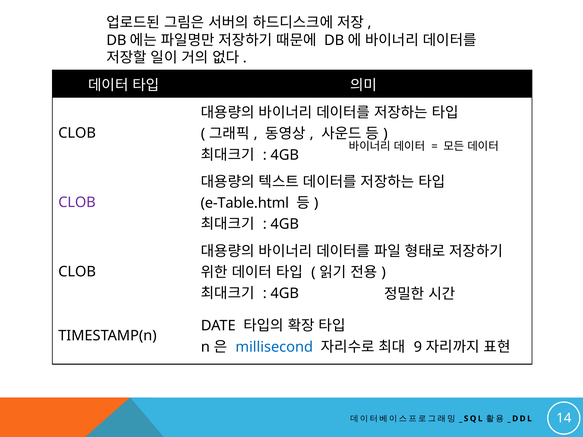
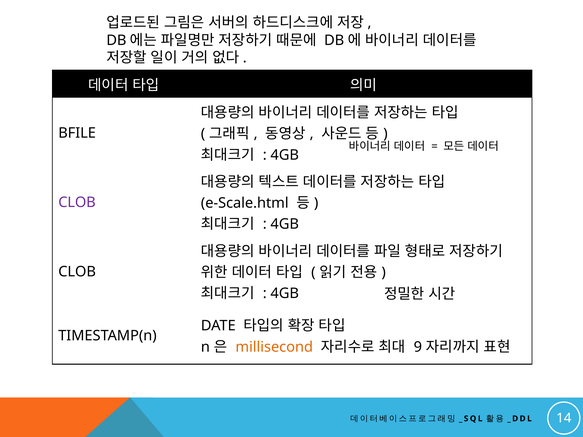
CLOB at (77, 133): CLOB -> BFILE
e-Table.html: e-Table.html -> e-Scale.html
millisecond colour: blue -> orange
